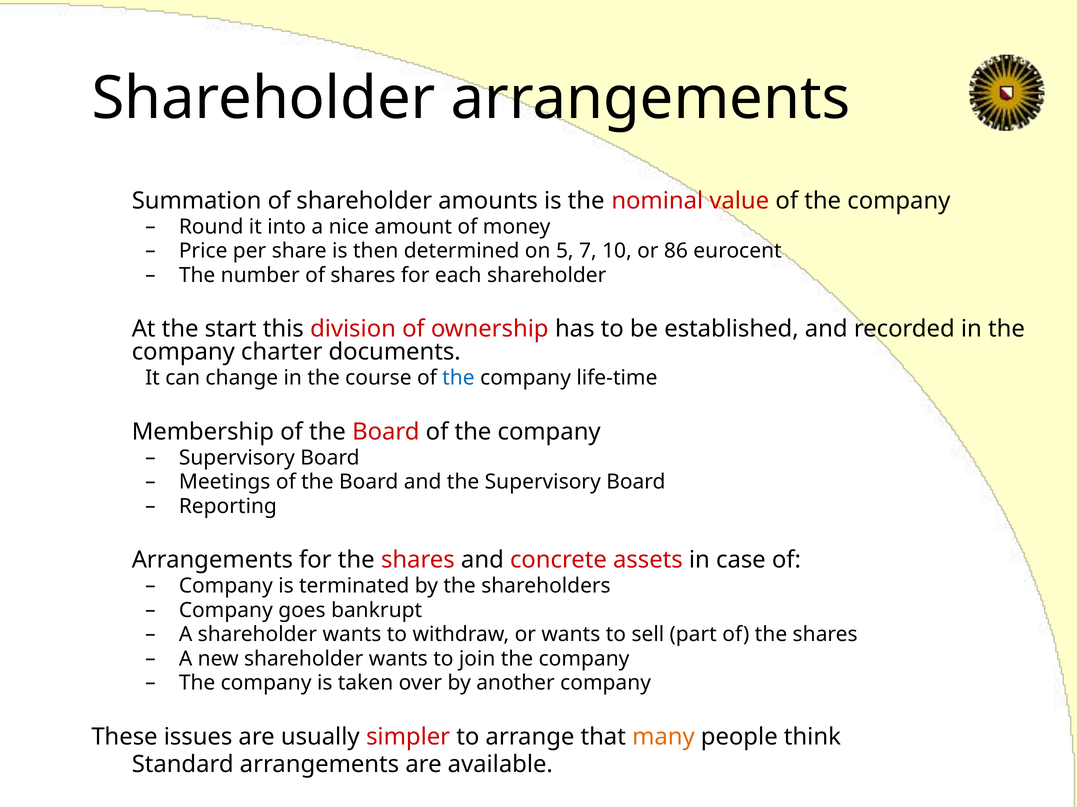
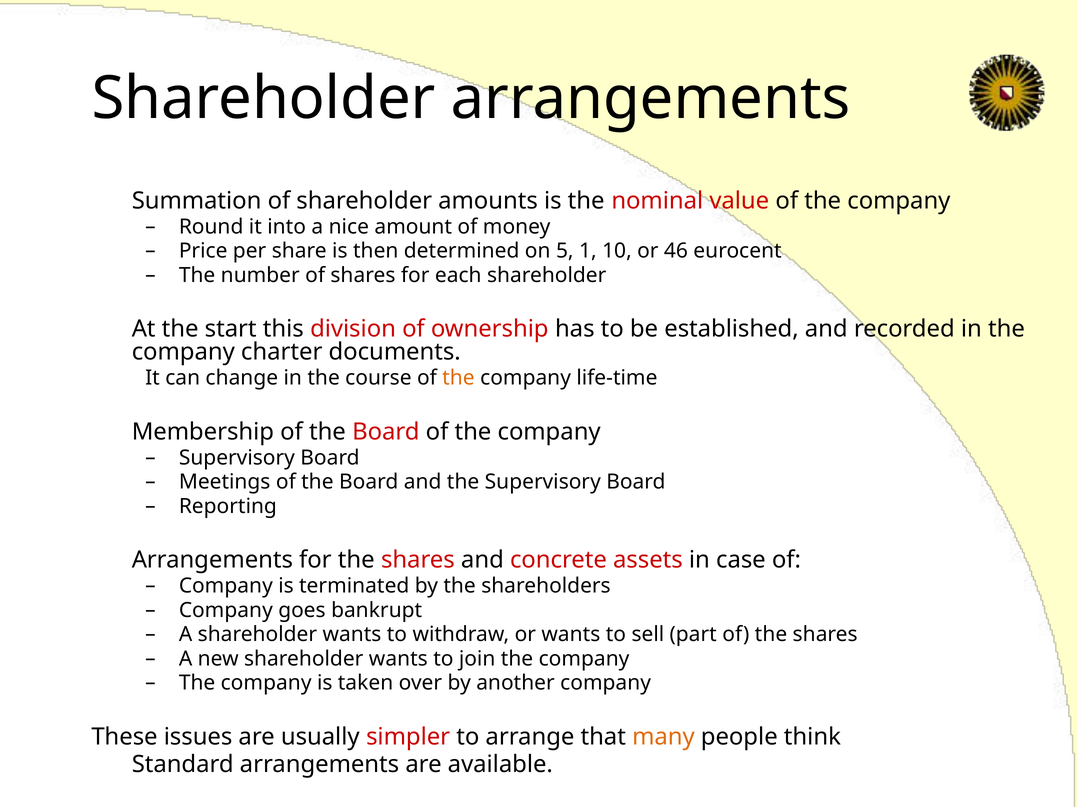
7: 7 -> 1
86: 86 -> 46
the at (458, 378) colour: blue -> orange
